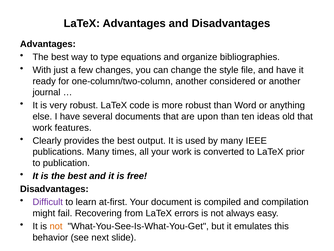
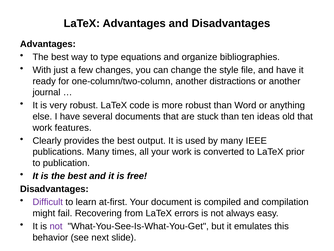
considered: considered -> distractions
upon: upon -> stuck
not at (56, 226) colour: orange -> purple
